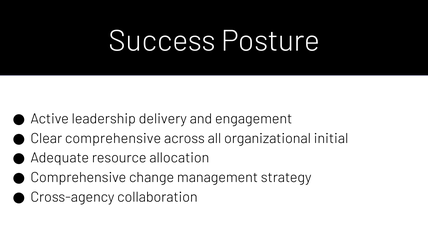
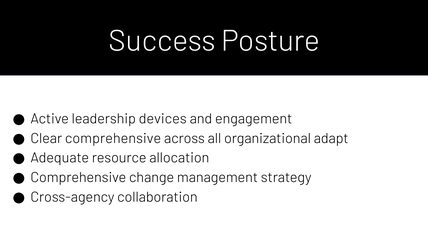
delivery: delivery -> devices
initial: initial -> adapt
